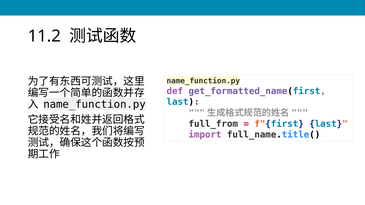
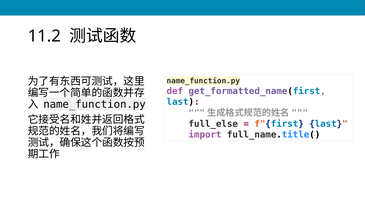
full_from: full_from -> full_else
